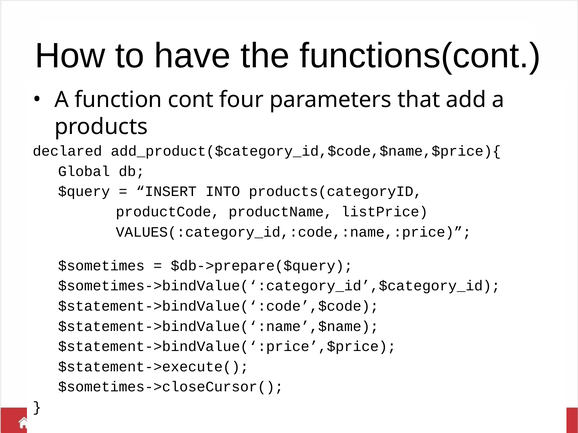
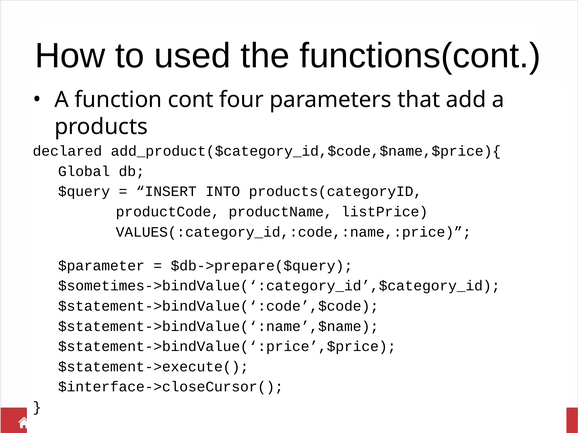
have: have -> used
$sometimes: $sometimes -> $parameter
$sometimes->closeCursor(: $sometimes->closeCursor( -> $interface->closeCursor(
